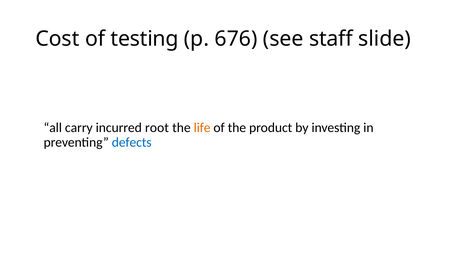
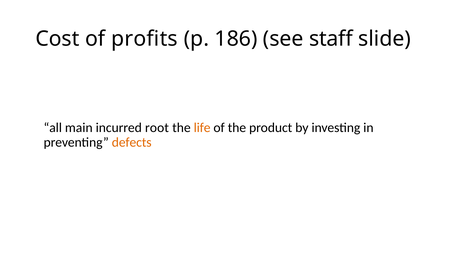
testing: testing -> profits
676: 676 -> 186
carry: carry -> main
defects colour: blue -> orange
